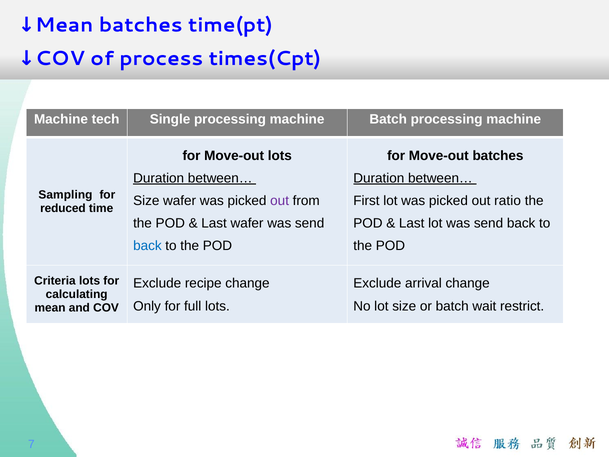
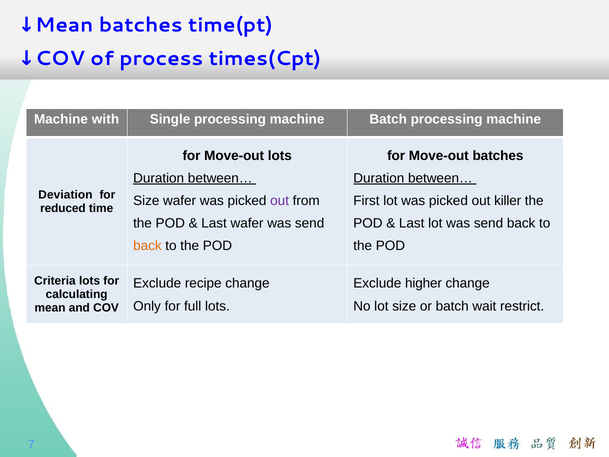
tech: tech -> with
Sampling: Sampling -> Deviation
ratio: ratio -> killer
back at (147, 246) colour: blue -> orange
arrival: arrival -> higher
